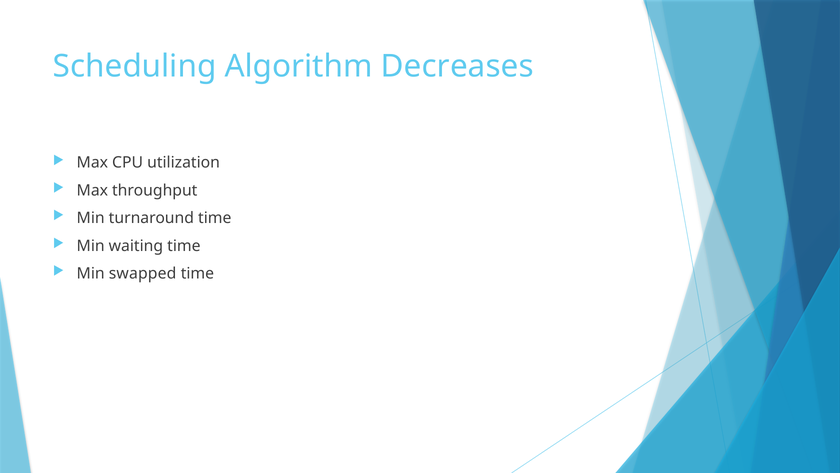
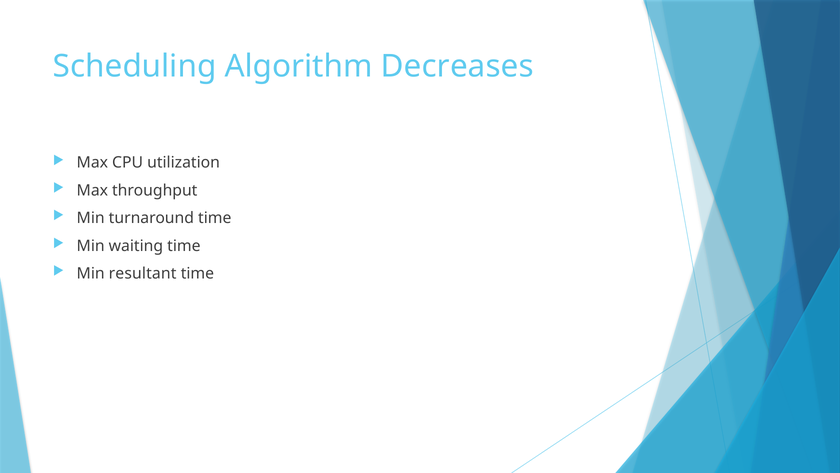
swapped: swapped -> resultant
